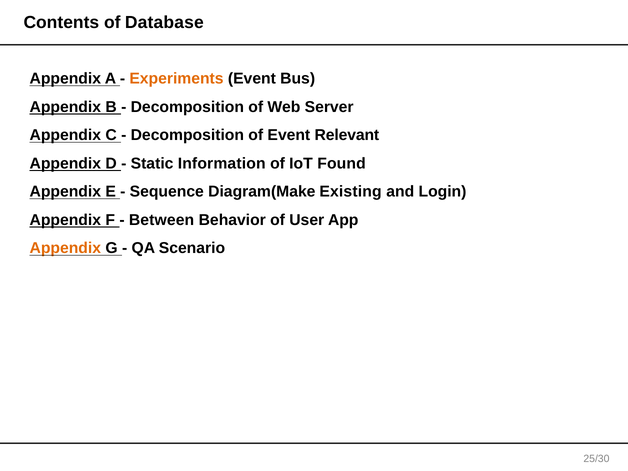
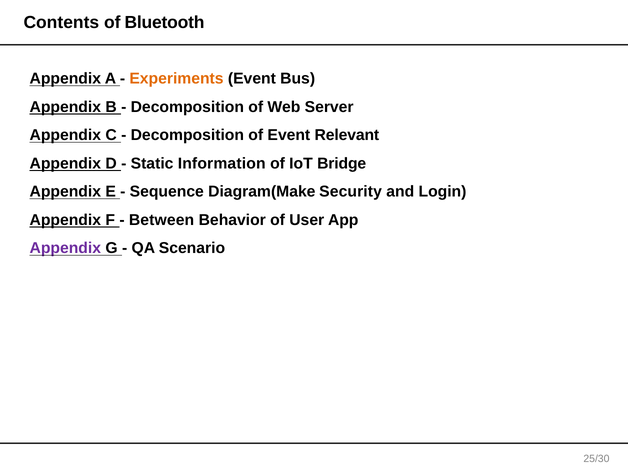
Database: Database -> Bluetooth
Found: Found -> Bridge
Existing: Existing -> Security
Appendix at (65, 248) colour: orange -> purple
